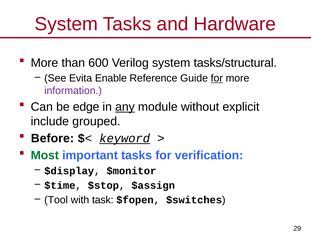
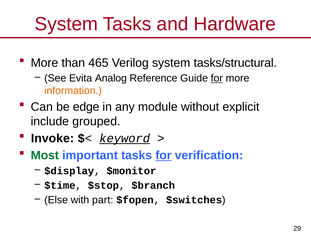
600: 600 -> 465
Enable: Enable -> Analog
information colour: purple -> orange
any underline: present -> none
Before: Before -> Invoke
for at (163, 155) underline: none -> present
$assign: $assign -> $branch
Tool: Tool -> Else
task: task -> part
